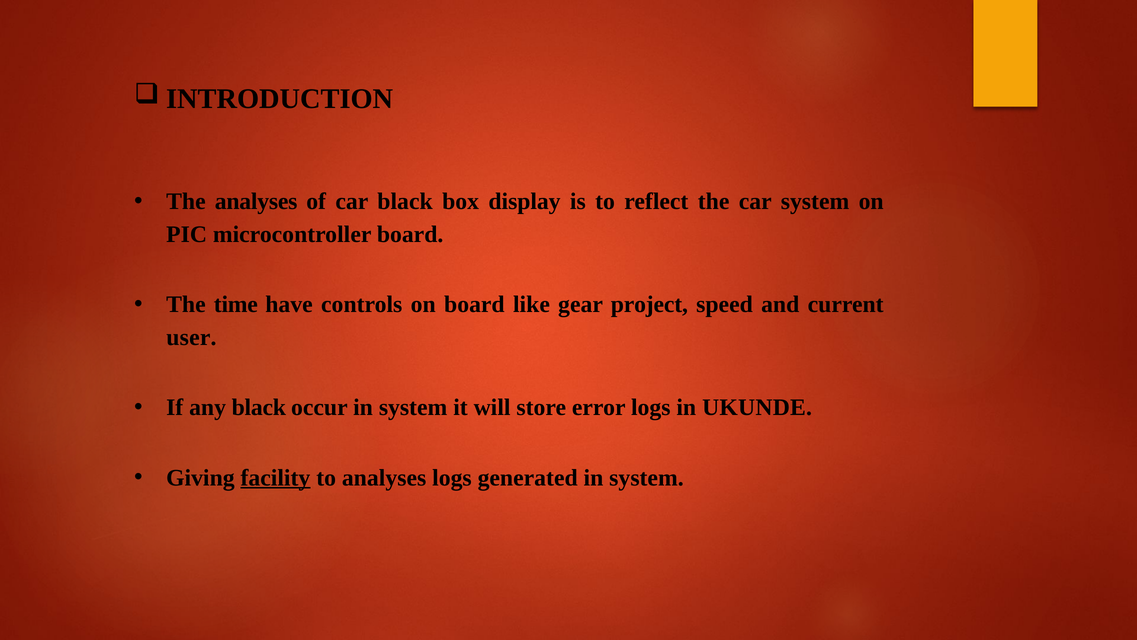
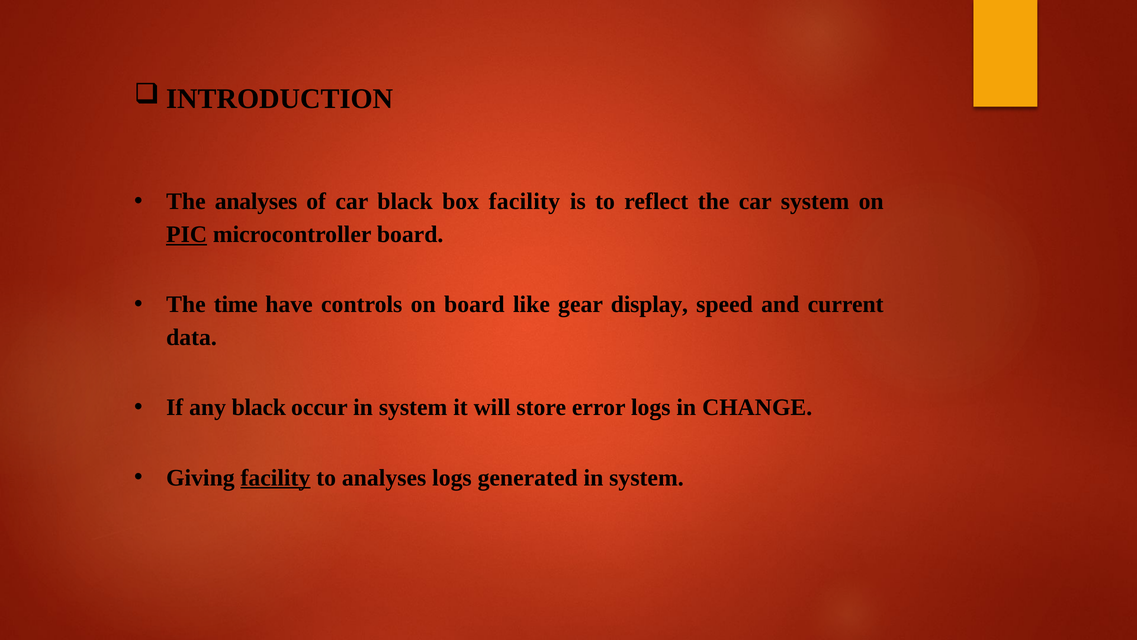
box display: display -> facility
PIC underline: none -> present
project: project -> display
user: user -> data
UKUNDE: UKUNDE -> CHANGE
